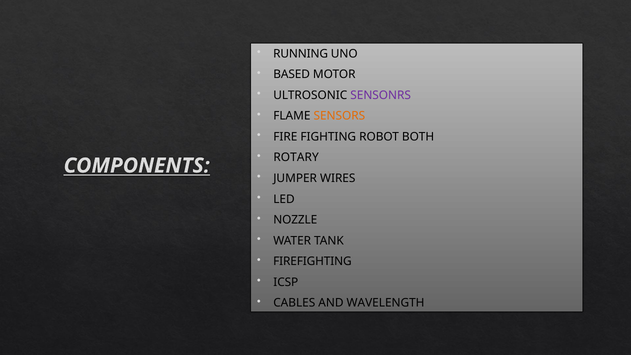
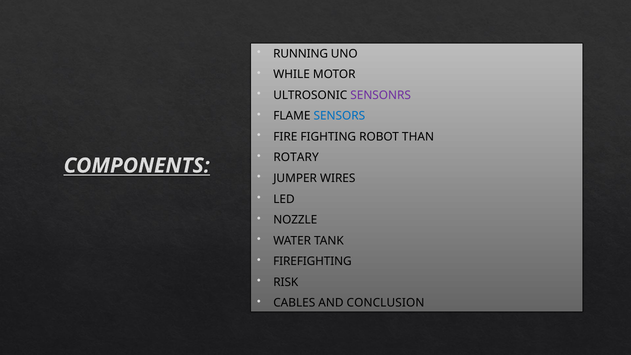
BASED: BASED -> WHILE
SENSORS colour: orange -> blue
BOTH: BOTH -> THAN
ICSP: ICSP -> RISK
WAVELENGTH: WAVELENGTH -> CONCLUSION
